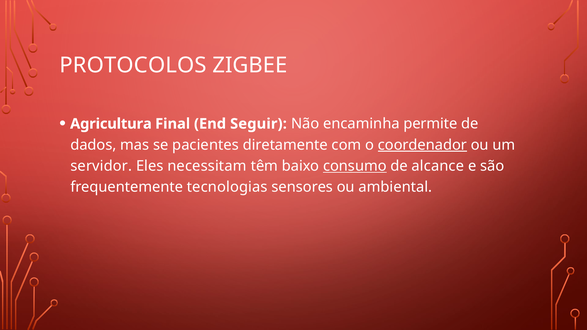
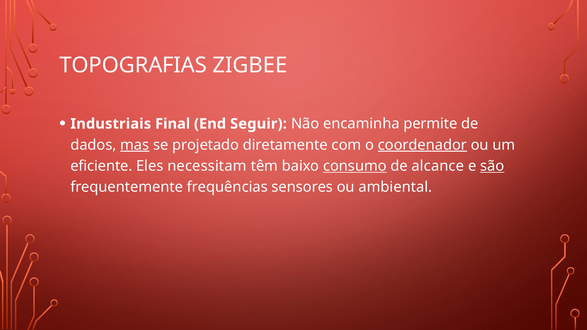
PROTOCOLOS: PROTOCOLOS -> TOPOGRAFIAS
Agricultura: Agricultura -> Industriais
mas underline: none -> present
pacientes: pacientes -> projetado
servidor: servidor -> eficiente
são underline: none -> present
tecnologias: tecnologias -> frequências
